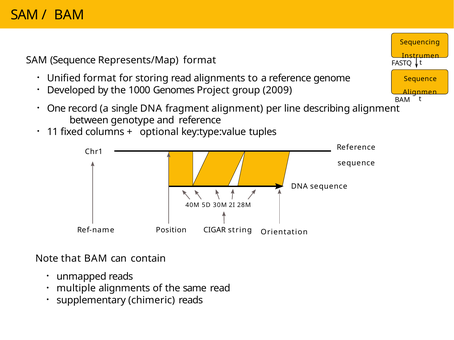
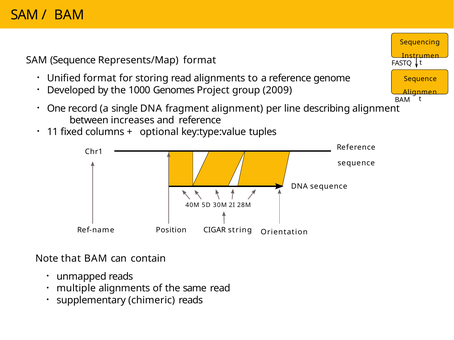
genotype: genotype -> increases
